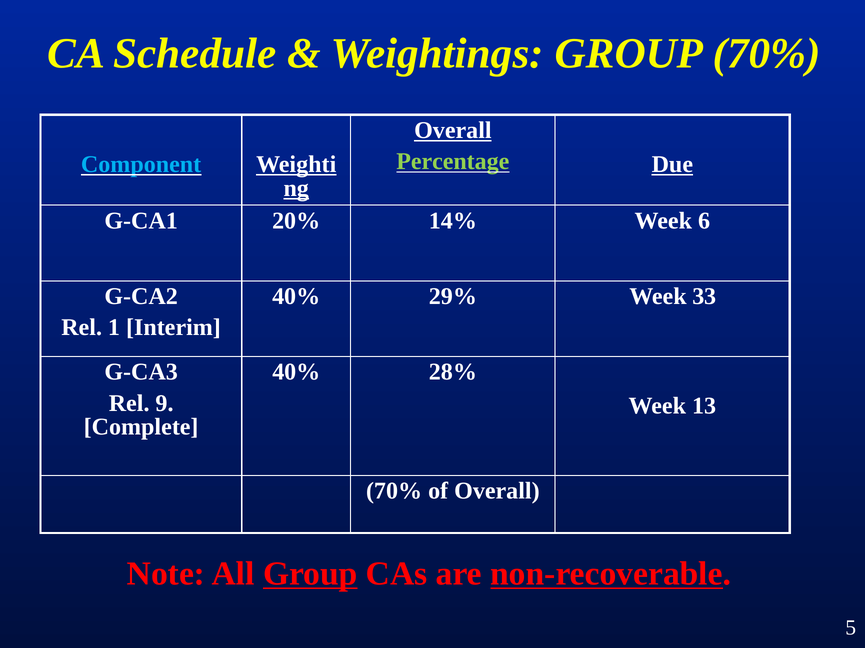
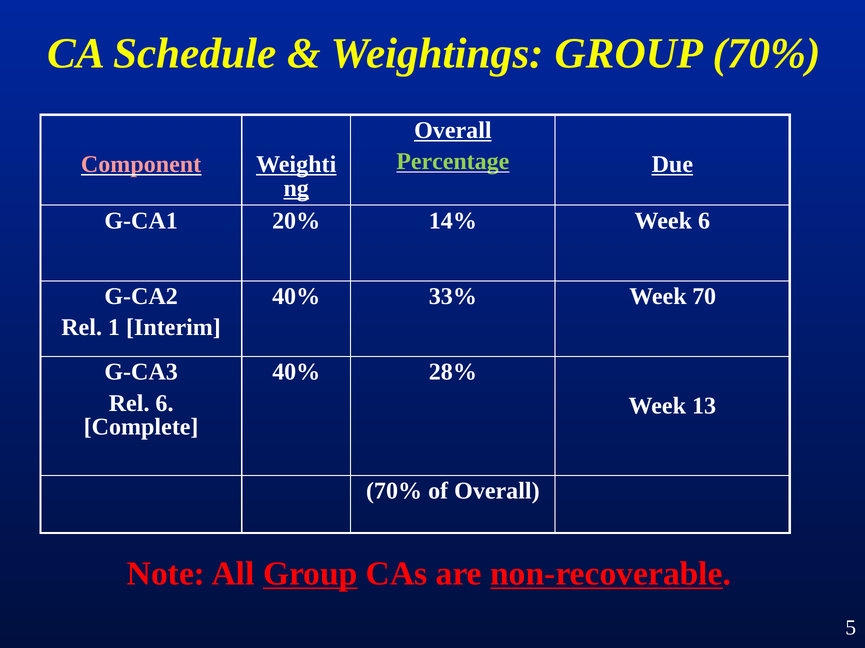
Component colour: light blue -> pink
29%: 29% -> 33%
33: 33 -> 70
Rel 9: 9 -> 6
